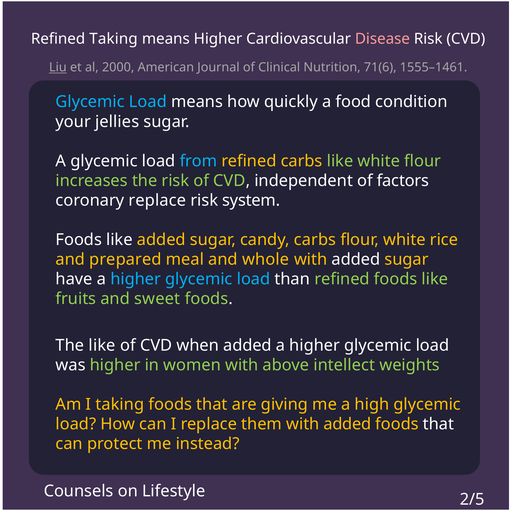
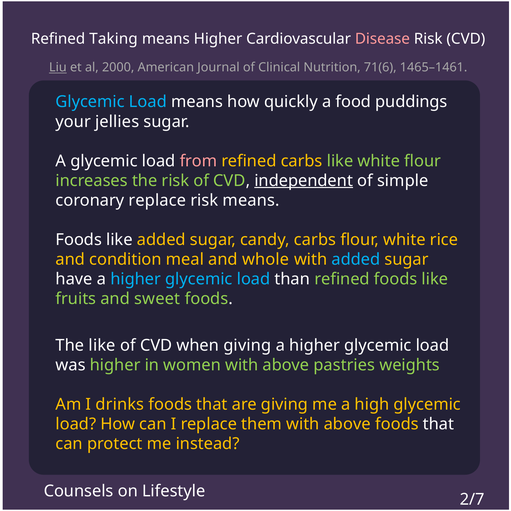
1555–1461: 1555–1461 -> 1465–1461
condition: condition -> puddings
from colour: light blue -> pink
independent underline: none -> present
factors: factors -> simple
risk system: system -> means
prepared: prepared -> condition
added at (356, 259) colour: white -> light blue
when added: added -> giving
intellect: intellect -> pastries
I taking: taking -> drinks
them with added: added -> above
2/5: 2/5 -> 2/7
